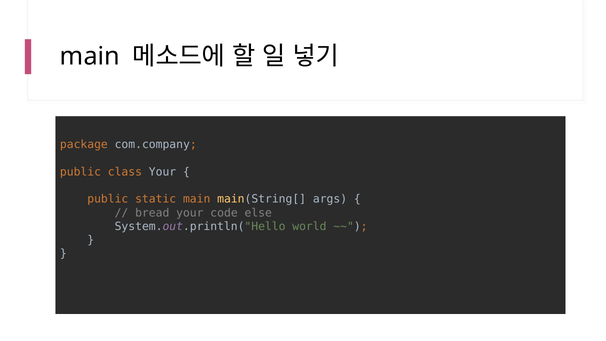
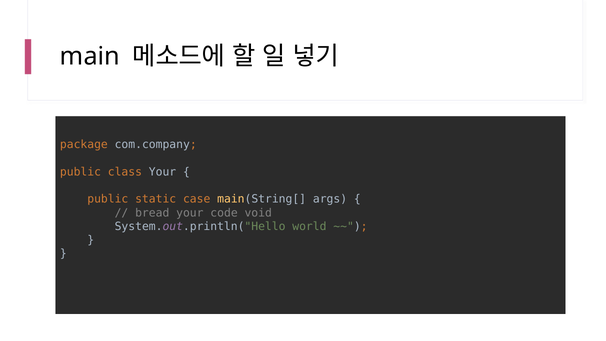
static main: main -> case
else: else -> void
